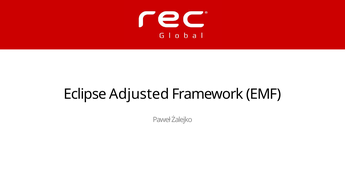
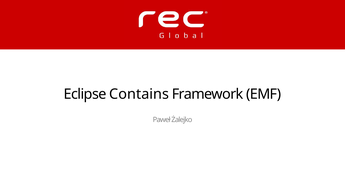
Adjusted: Adjusted -> Contains
